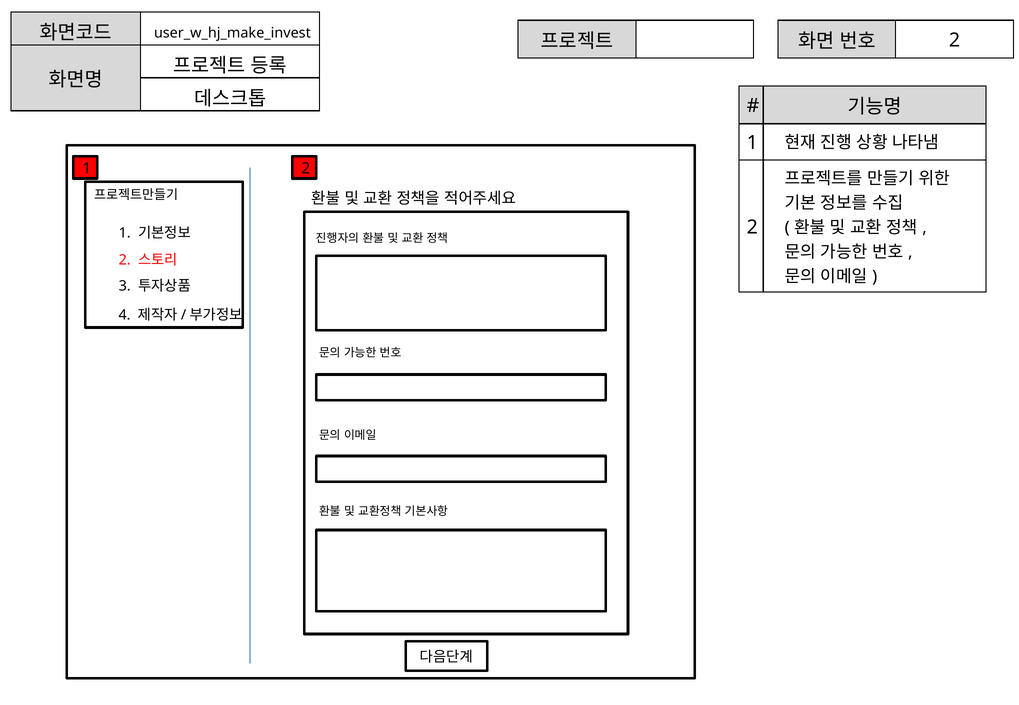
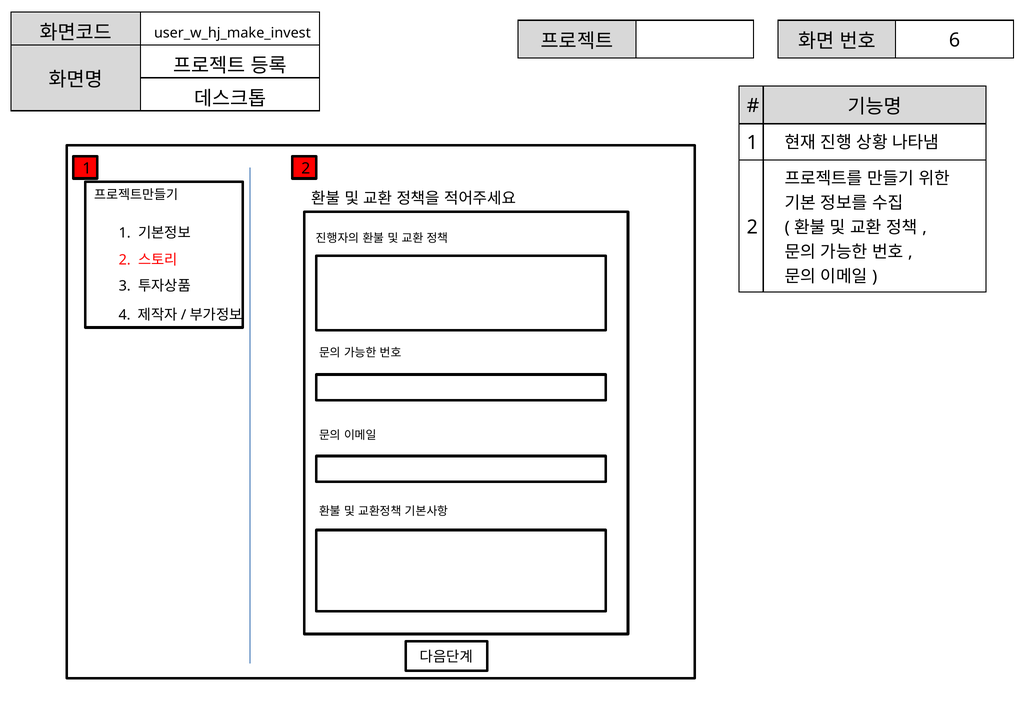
2 at (955, 40): 2 -> 6
